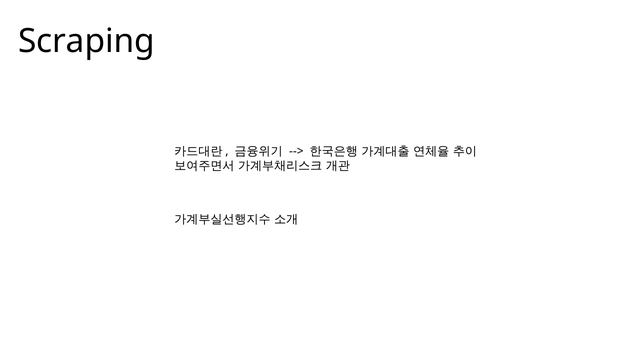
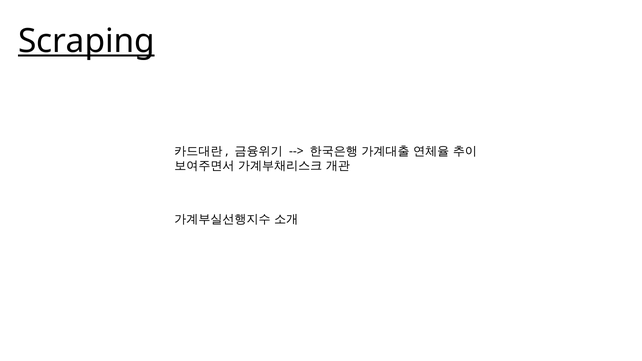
Scraping underline: none -> present
